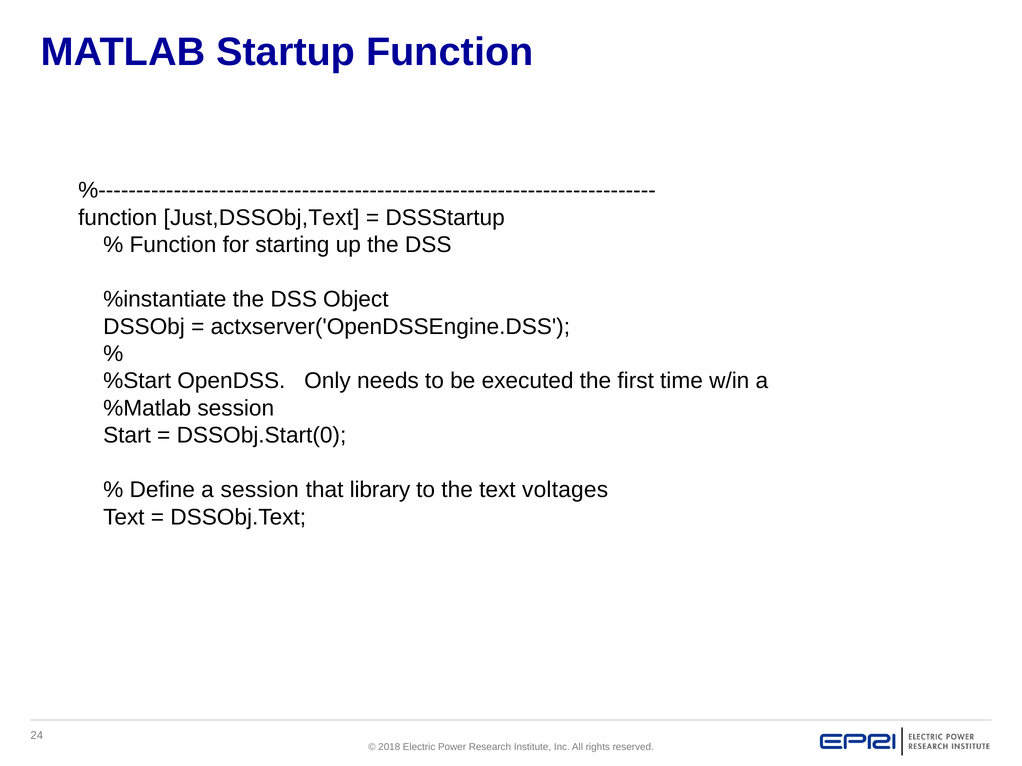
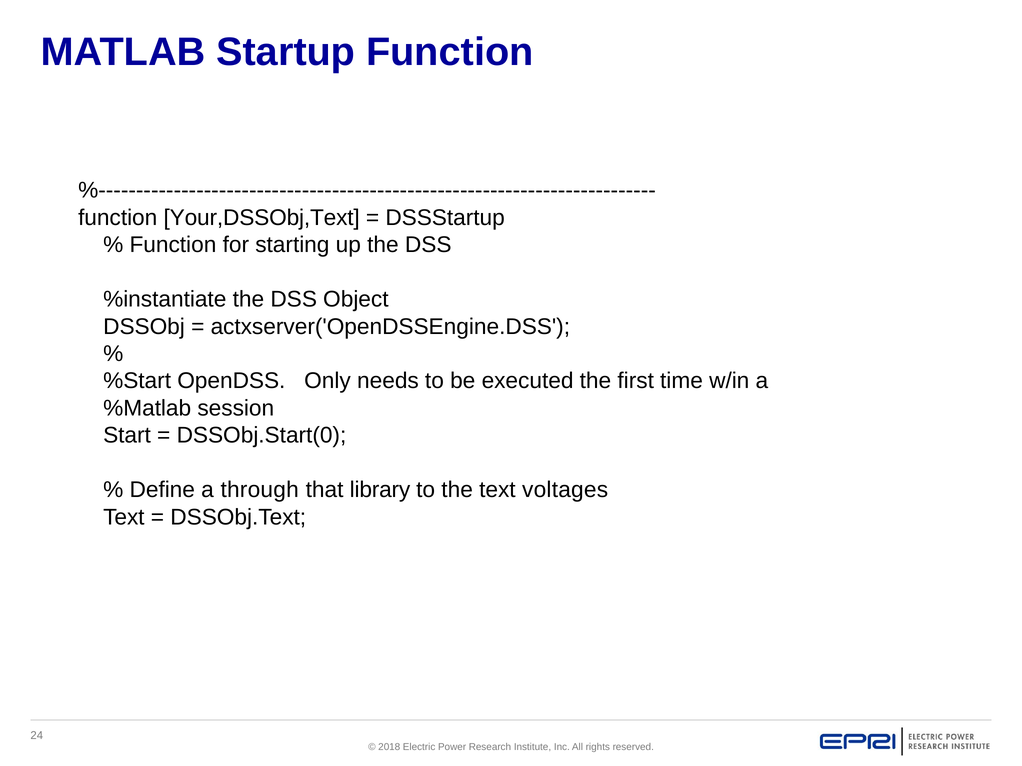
Just,DSSObj,Text: Just,DSSObj,Text -> Your,DSSObj,Text
a session: session -> through
